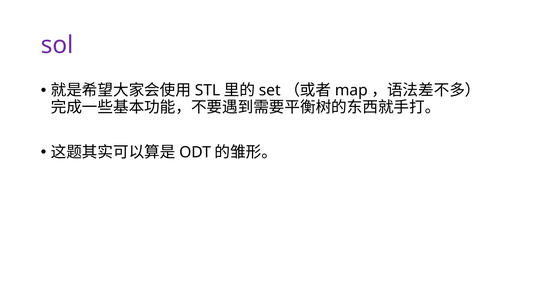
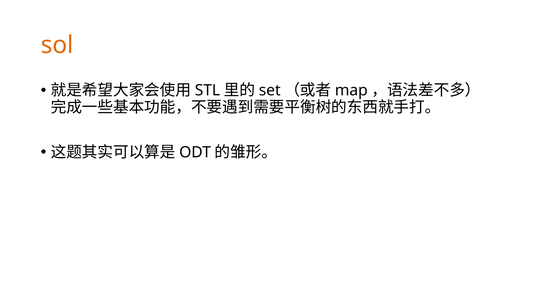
sol colour: purple -> orange
